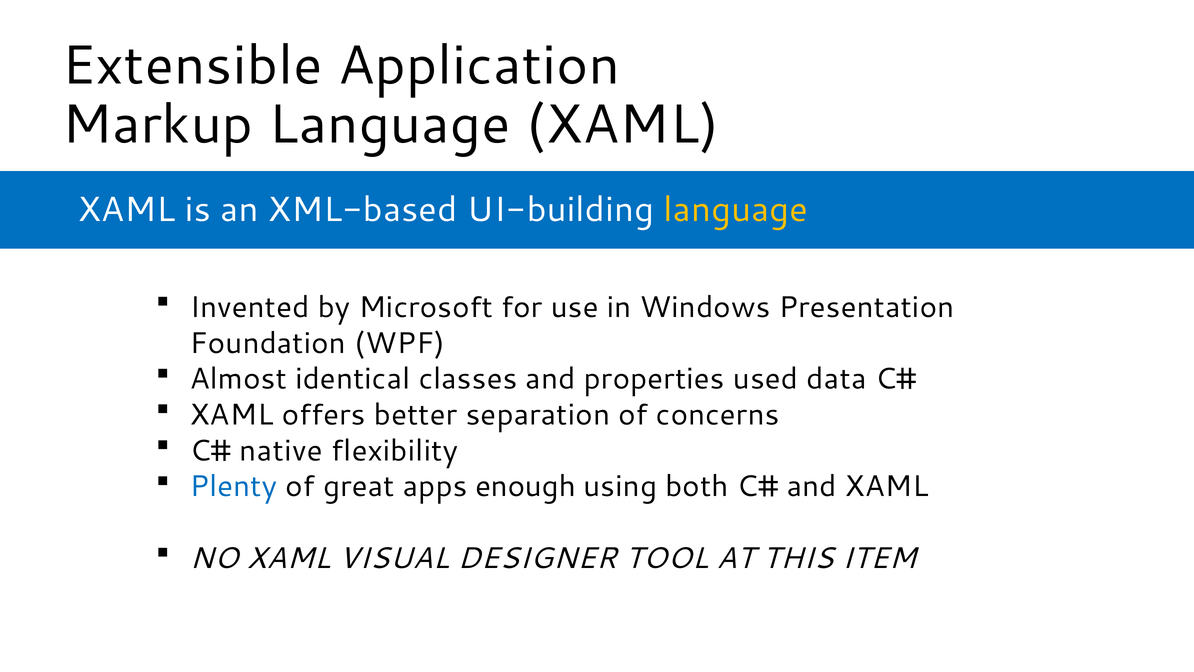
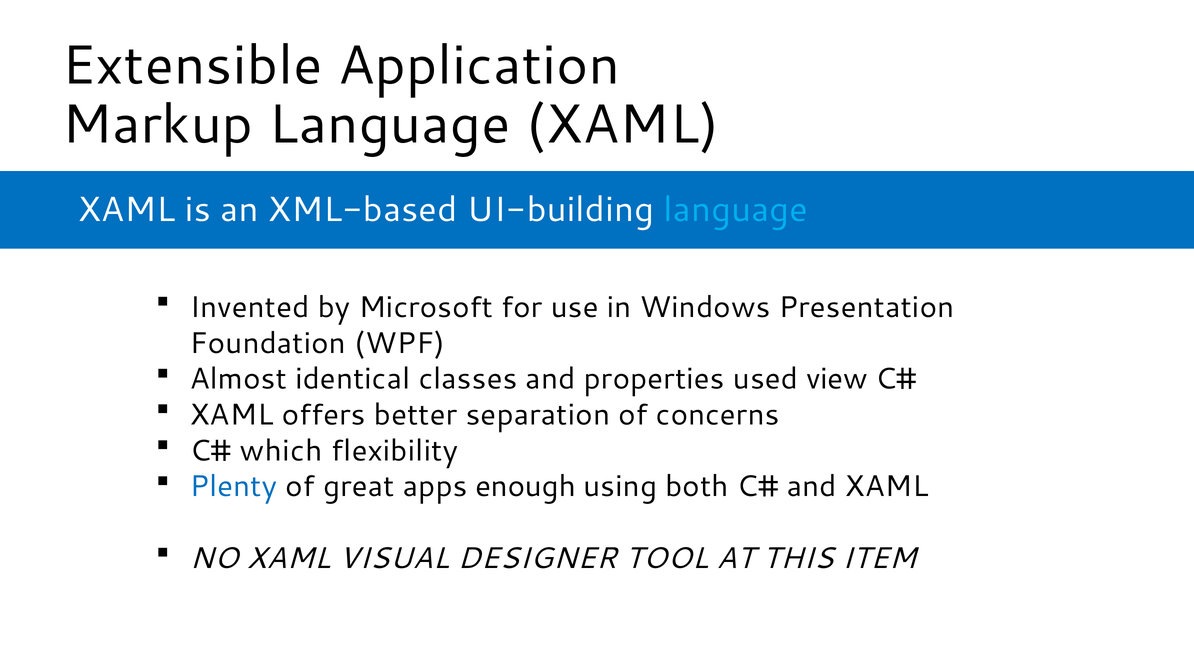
language at (736, 210) colour: yellow -> light blue
data: data -> view
native: native -> which
